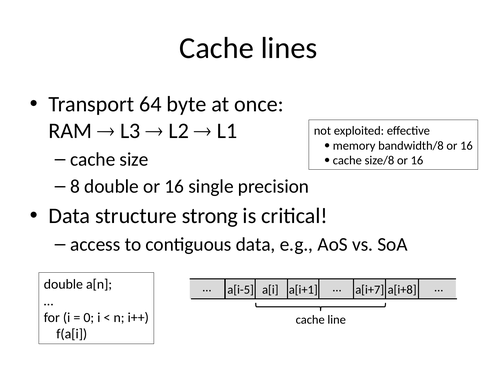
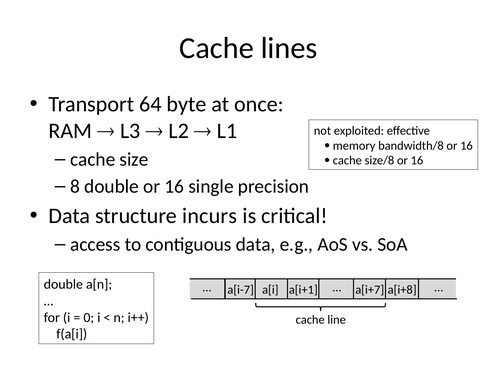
strong: strong -> incurs
a[i-5: a[i-5 -> a[i-7
